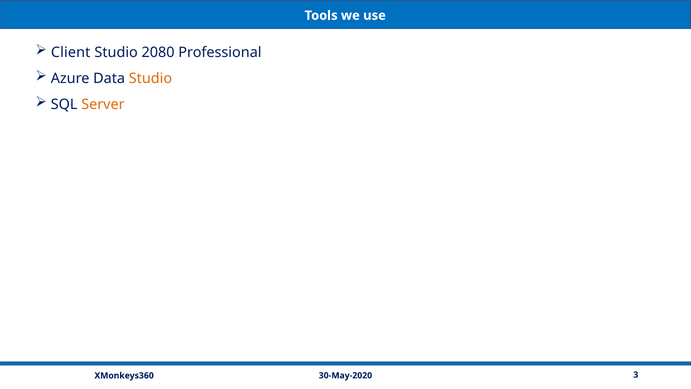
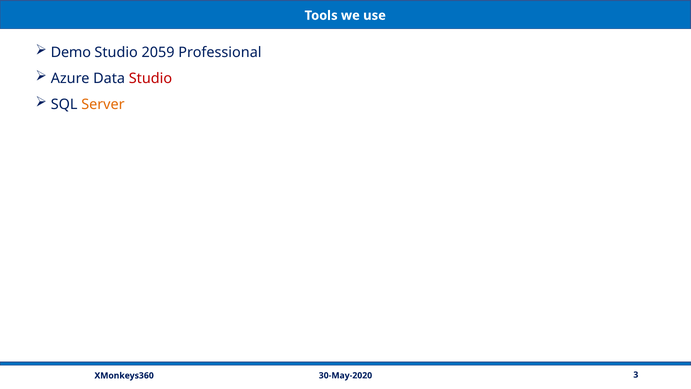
Client: Client -> Demo
2080: 2080 -> 2059
Studio at (150, 78) colour: orange -> red
